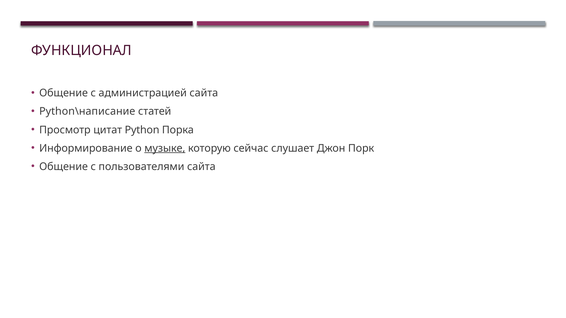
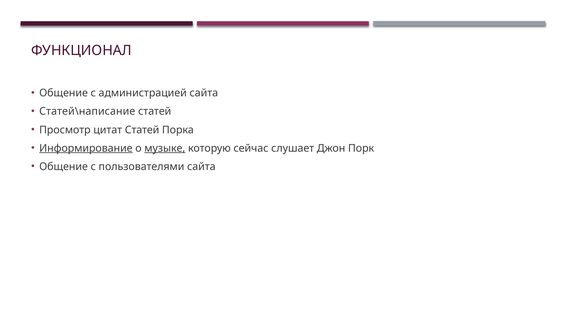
Python\написание: Python\написание -> Статей\написание
цитат Python: Python -> Статей
Информирование underline: none -> present
